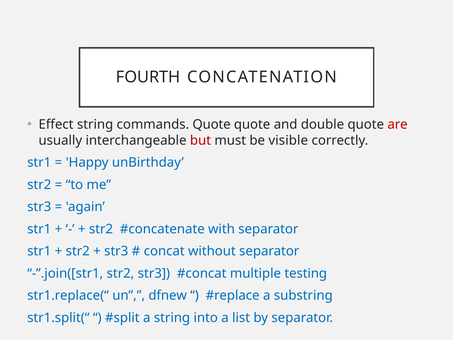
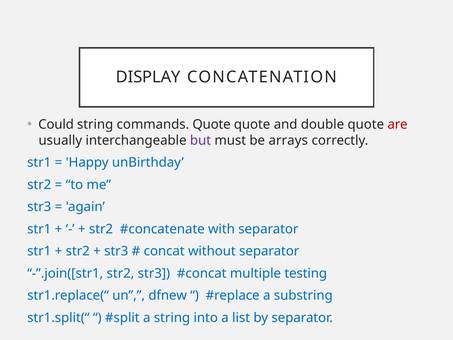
FOURTH: FOURTH -> DISPLAY
Effect: Effect -> Could
but colour: red -> purple
visible: visible -> arrays
